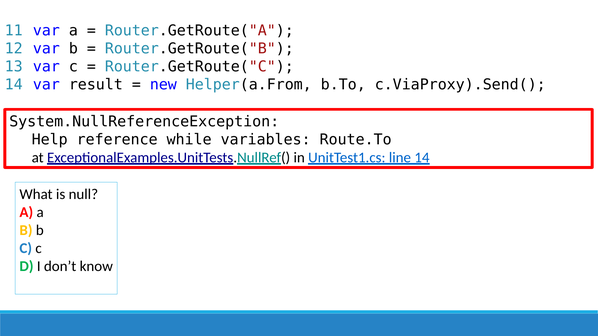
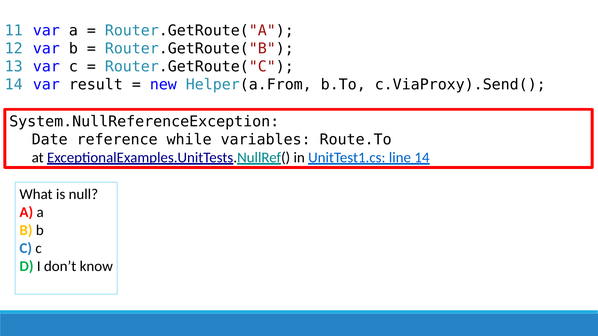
Help: Help -> Date
